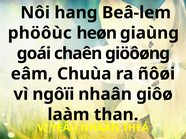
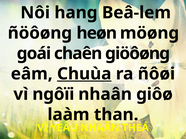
phöôùc: phöôùc -> ñöôøng
giaùng: giaùng -> möøng
Chuùa underline: none -> present
